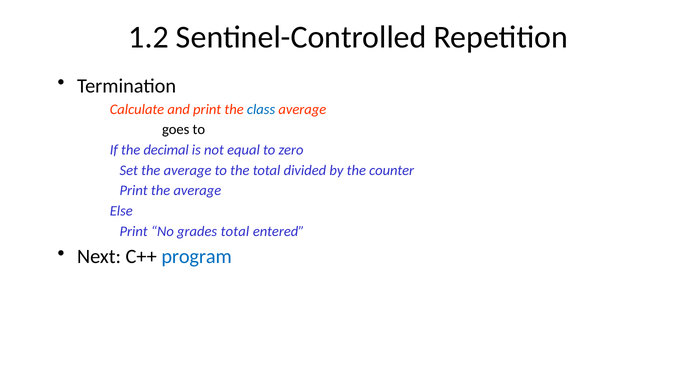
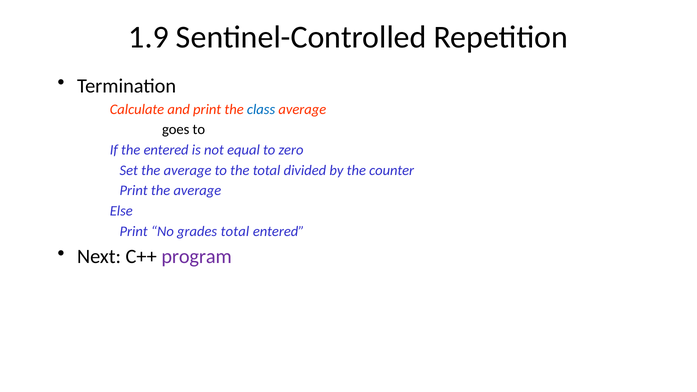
1.2: 1.2 -> 1.9
the decimal: decimal -> entered
program colour: blue -> purple
